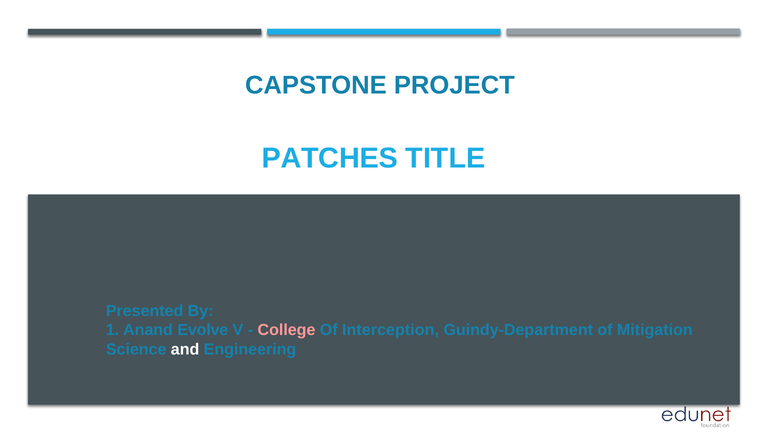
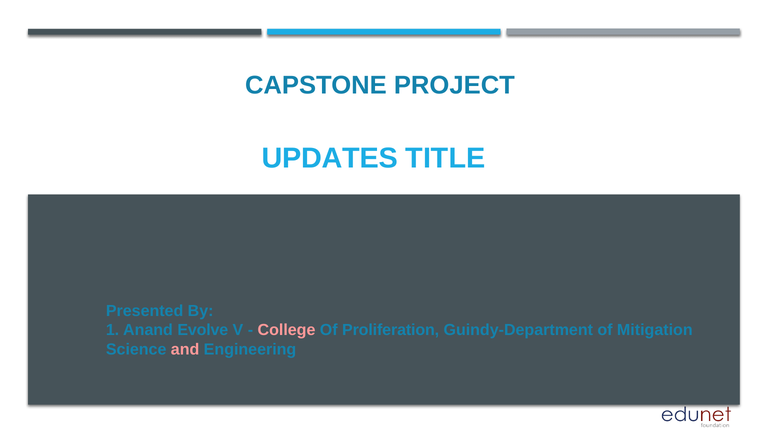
PATCHES: PATCHES -> UPDATES
Interception: Interception -> Proliferation
and colour: white -> pink
